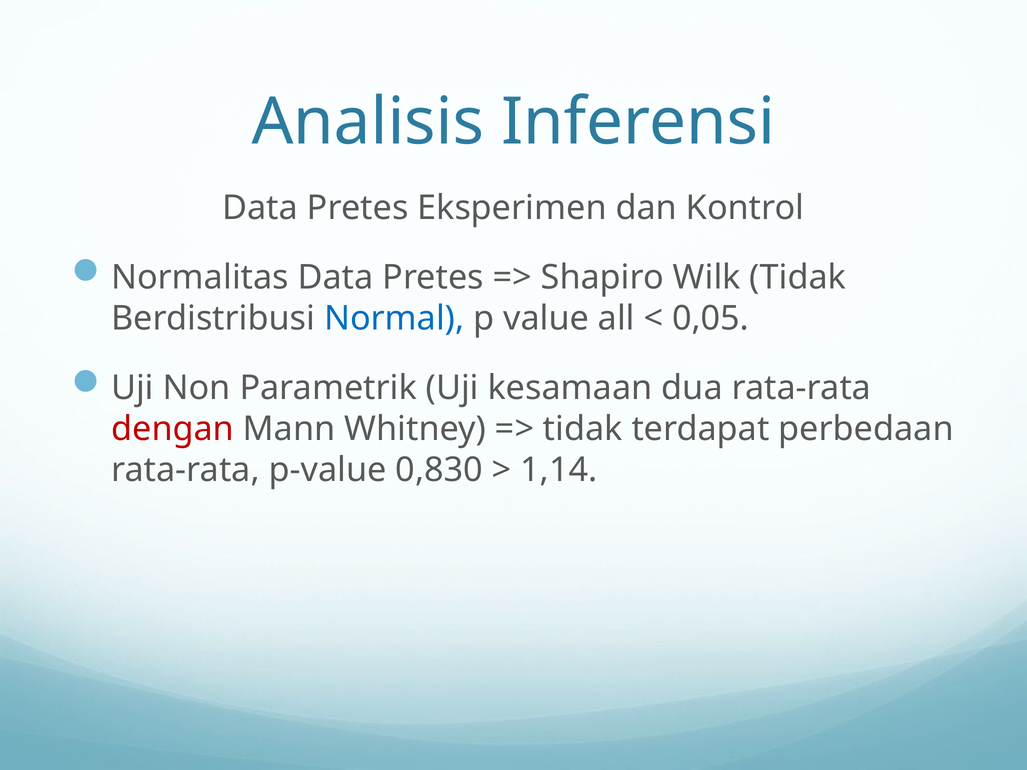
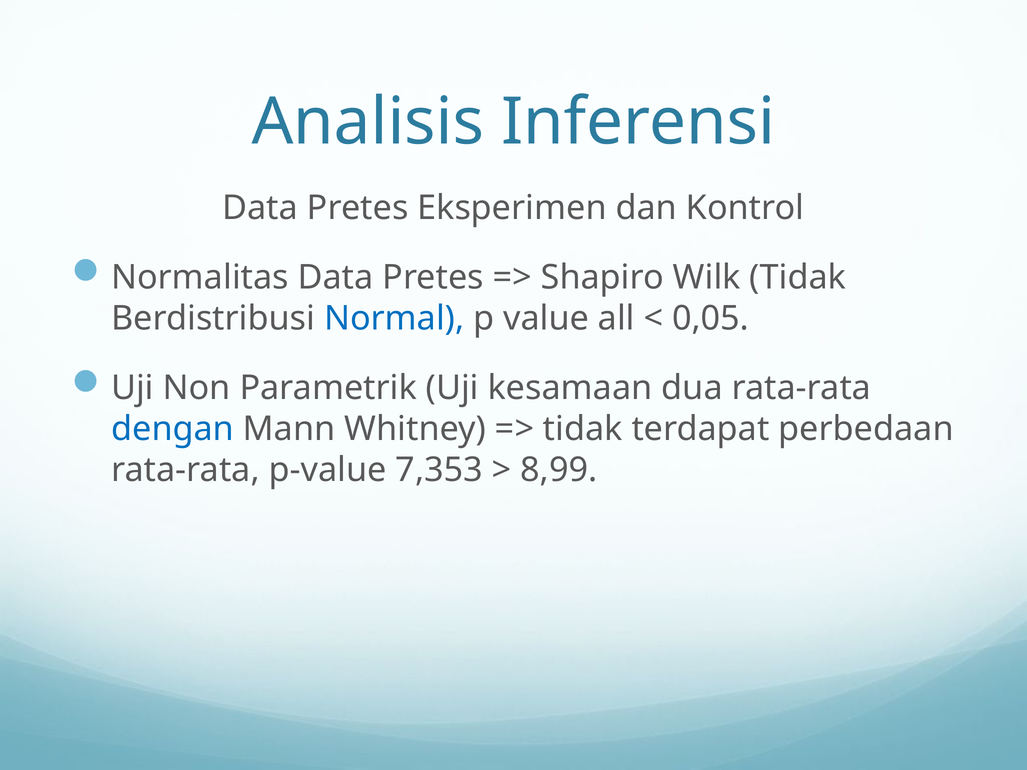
dengan colour: red -> blue
0,830: 0,830 -> 7,353
1,14: 1,14 -> 8,99
